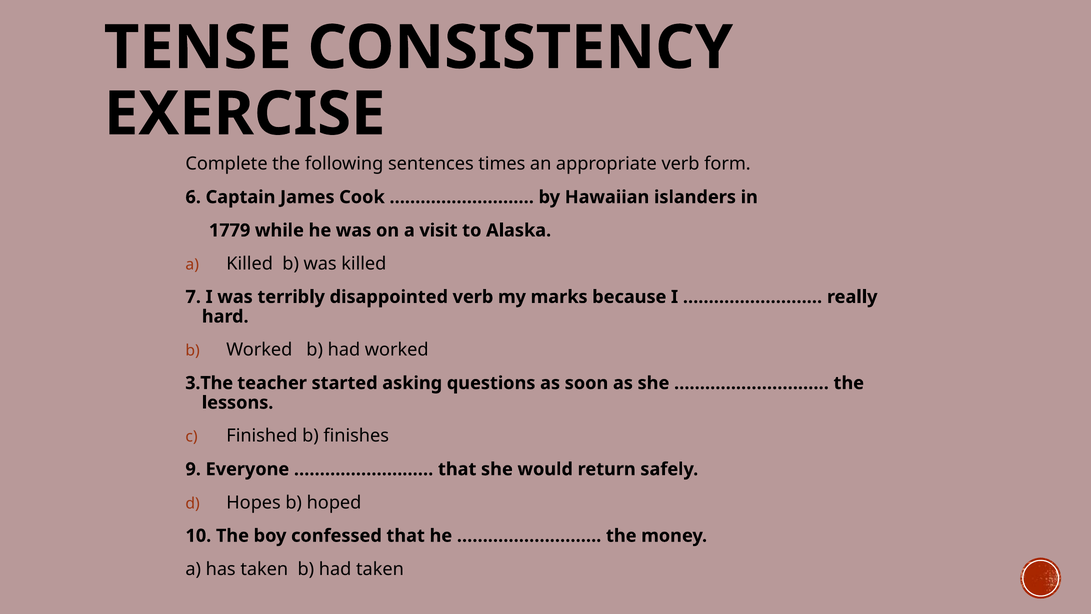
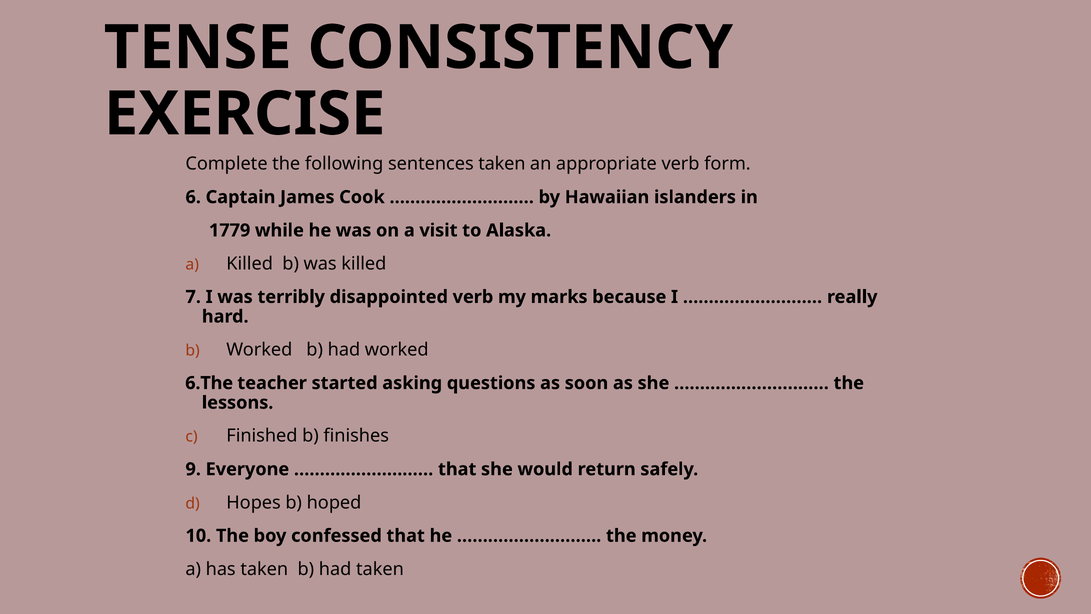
sentences times: times -> taken
3.The: 3.The -> 6.The
